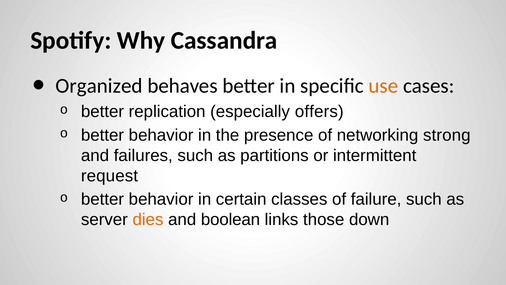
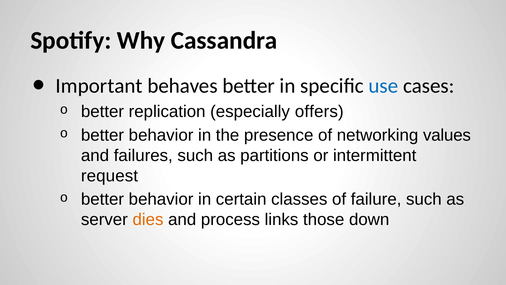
Organized: Organized -> Important
use colour: orange -> blue
strong: strong -> values
boolean: boolean -> process
